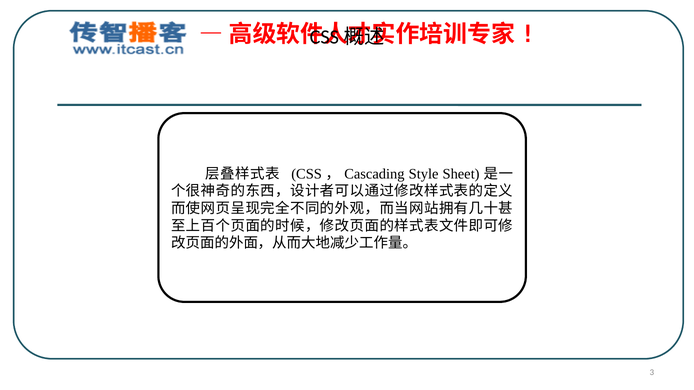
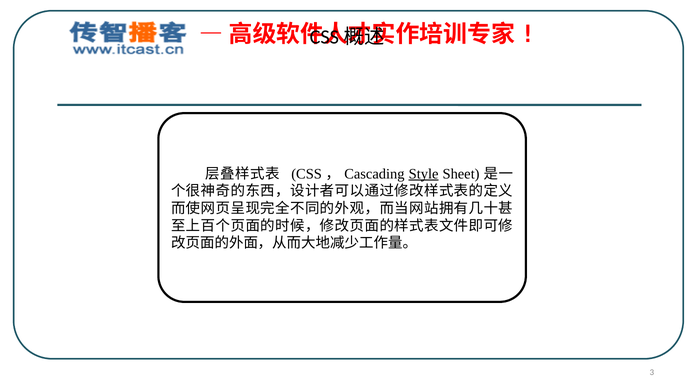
Style underline: none -> present
